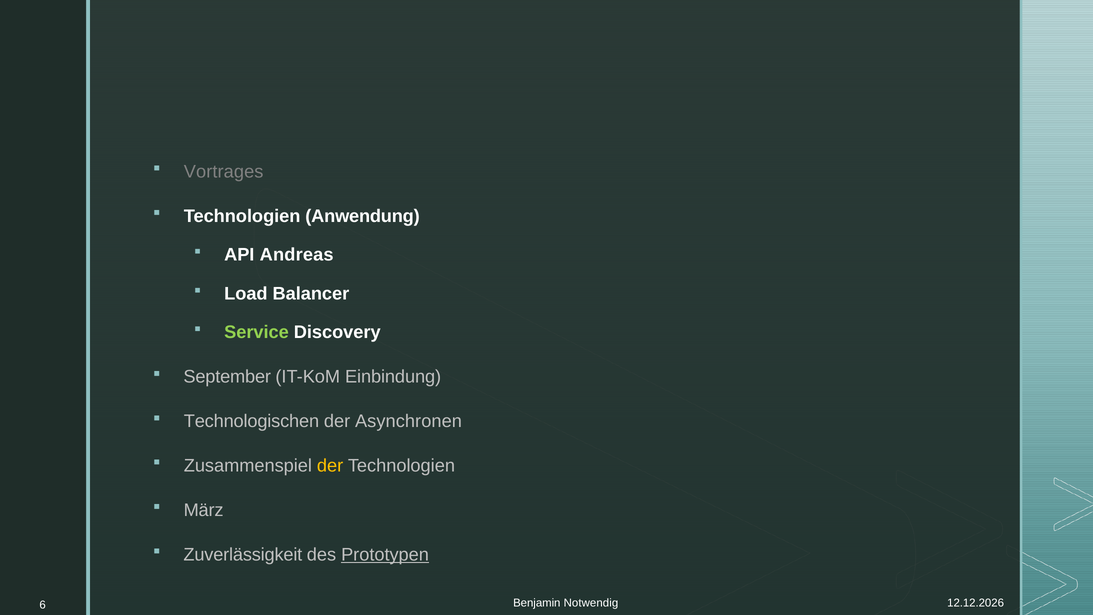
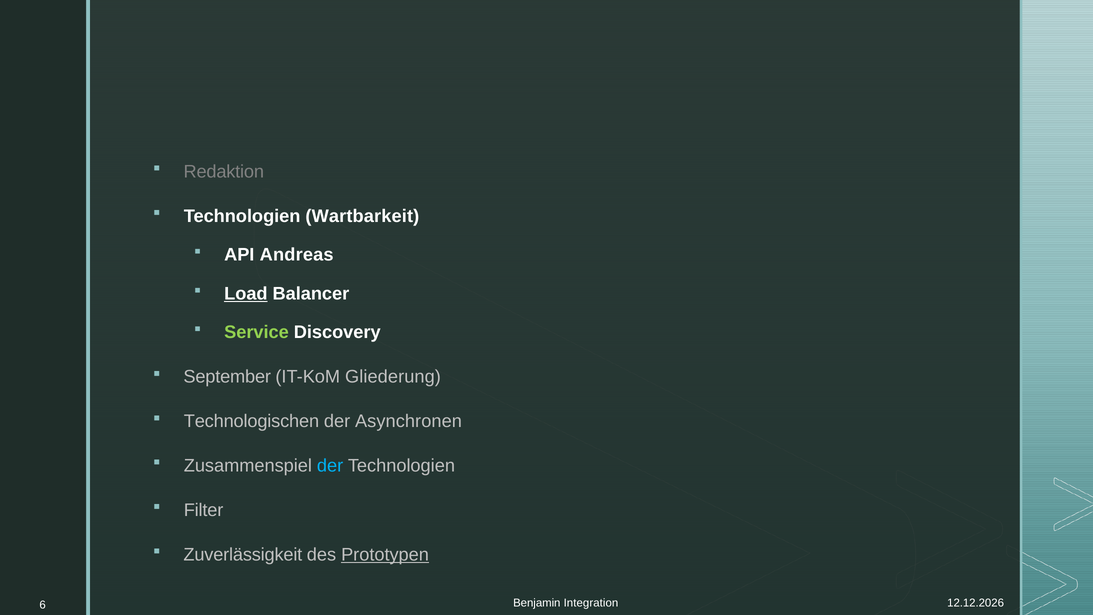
Vortrages: Vortrages -> Redaktion
Anwendung: Anwendung -> Wartbarkeit
Load underline: none -> present
Einbindung: Einbindung -> Gliederung
der at (330, 466) colour: yellow -> light blue
März: März -> Filter
Notwendig: Notwendig -> Integration
